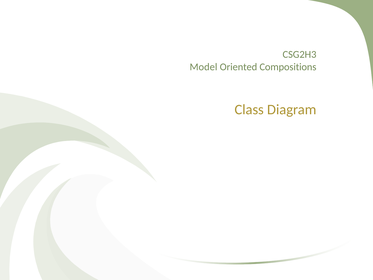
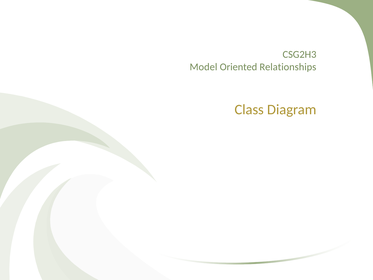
Compositions: Compositions -> Relationships
